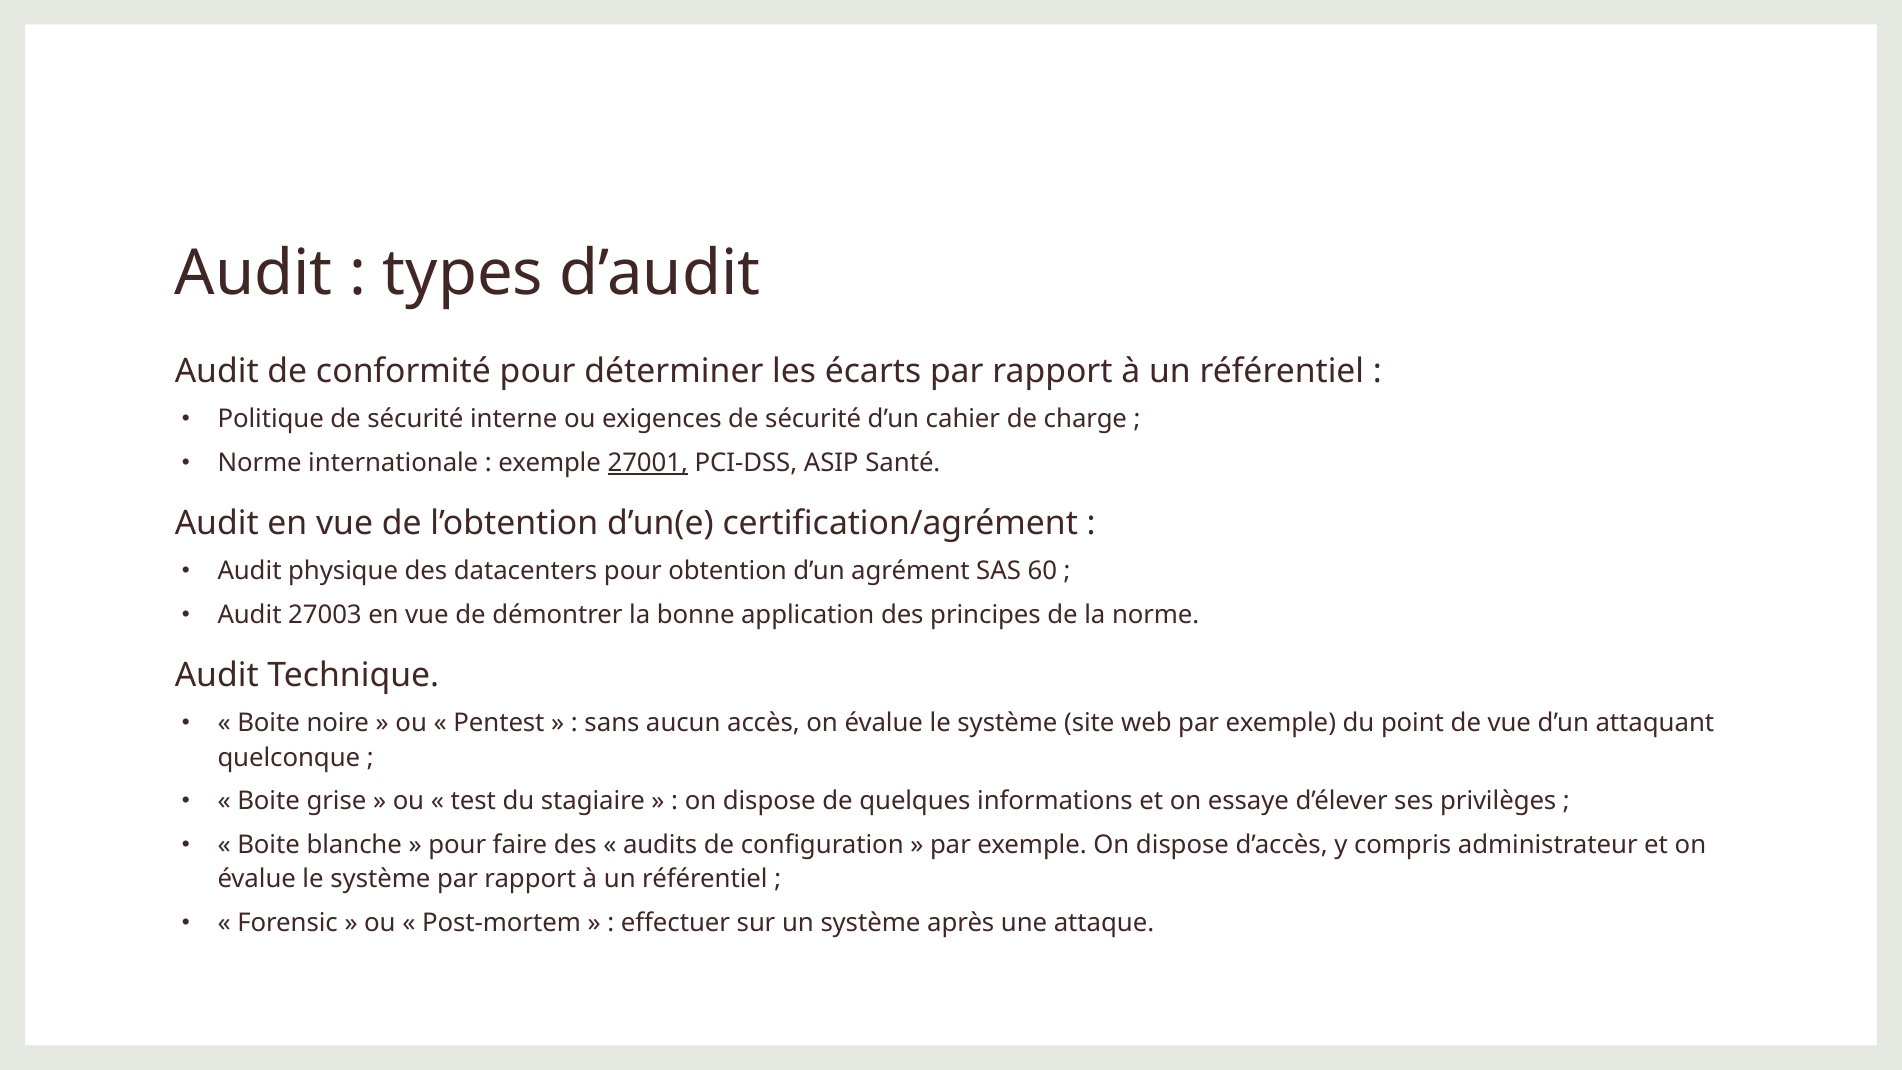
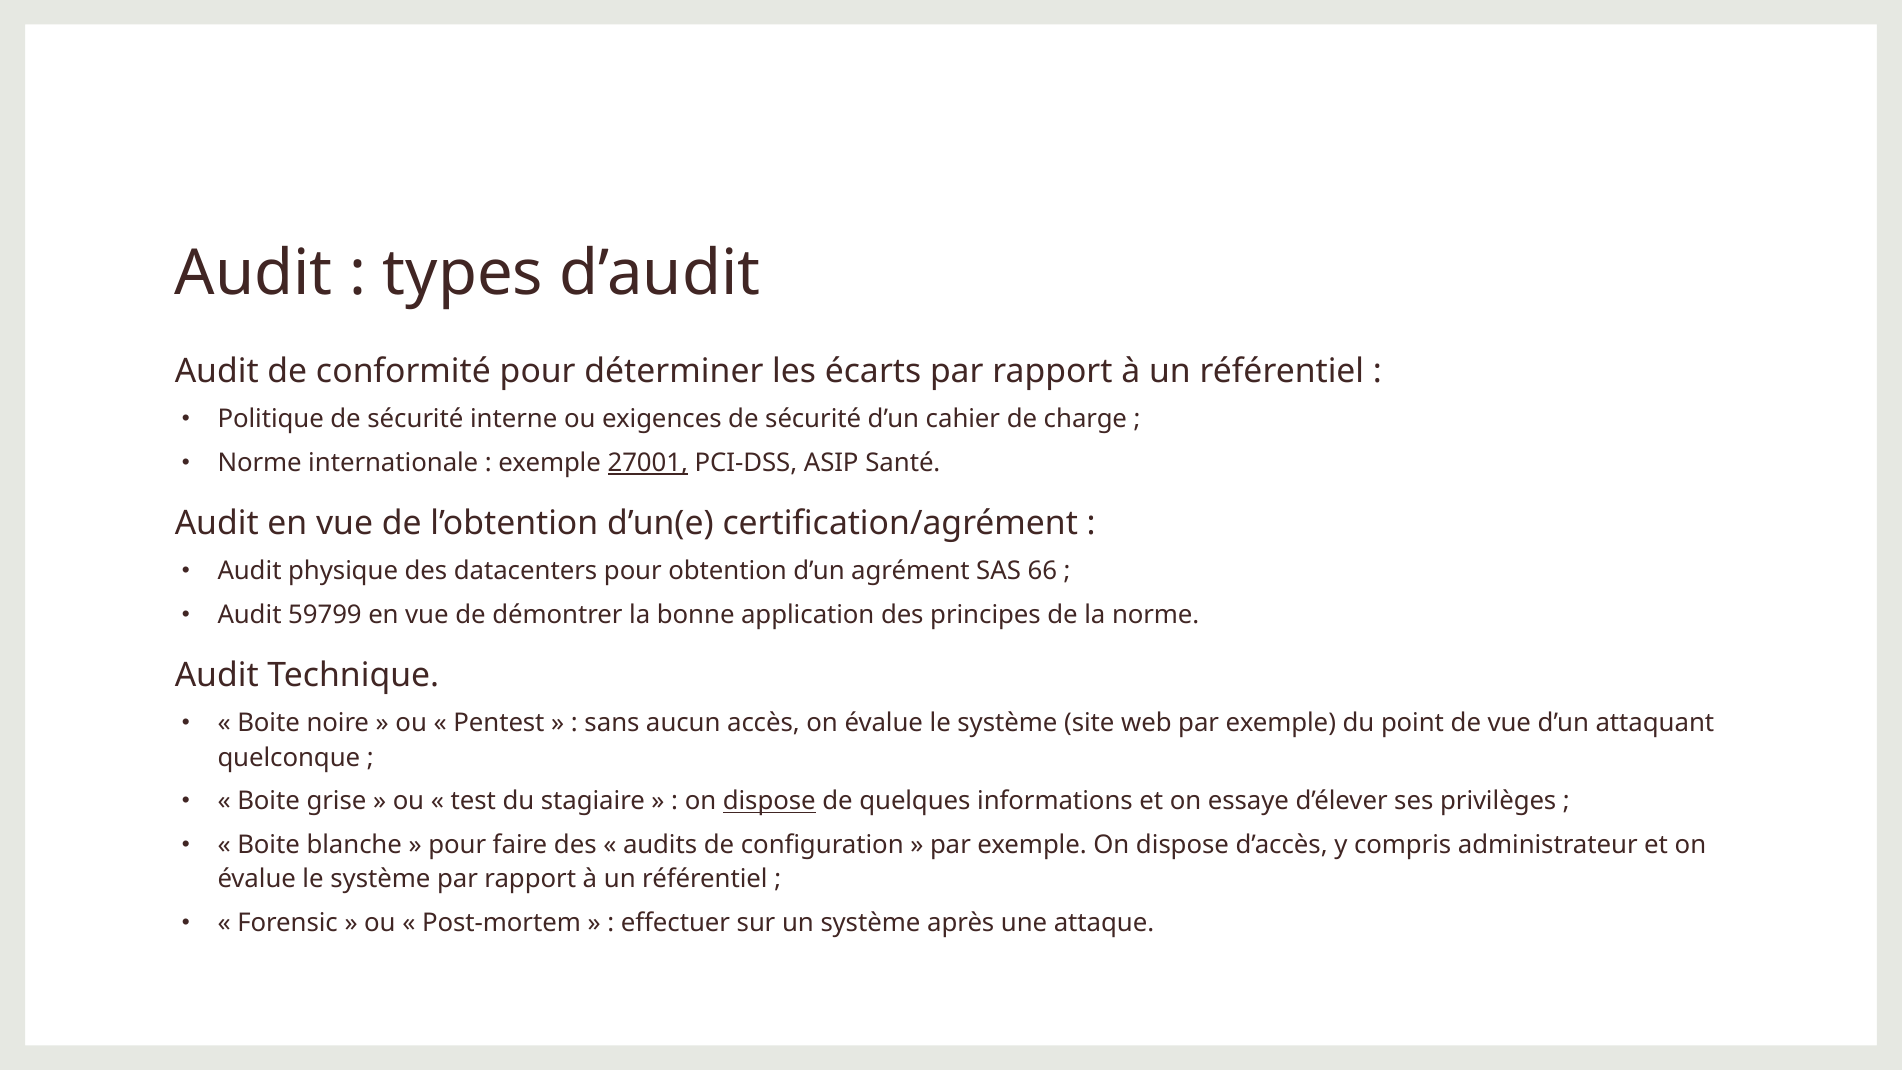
60: 60 -> 66
27003: 27003 -> 59799
dispose at (769, 801) underline: none -> present
